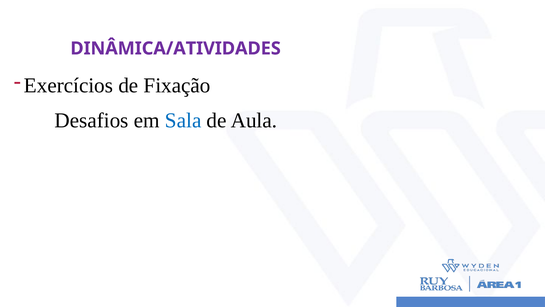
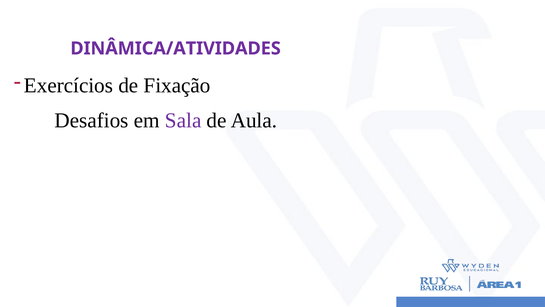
Sala colour: blue -> purple
